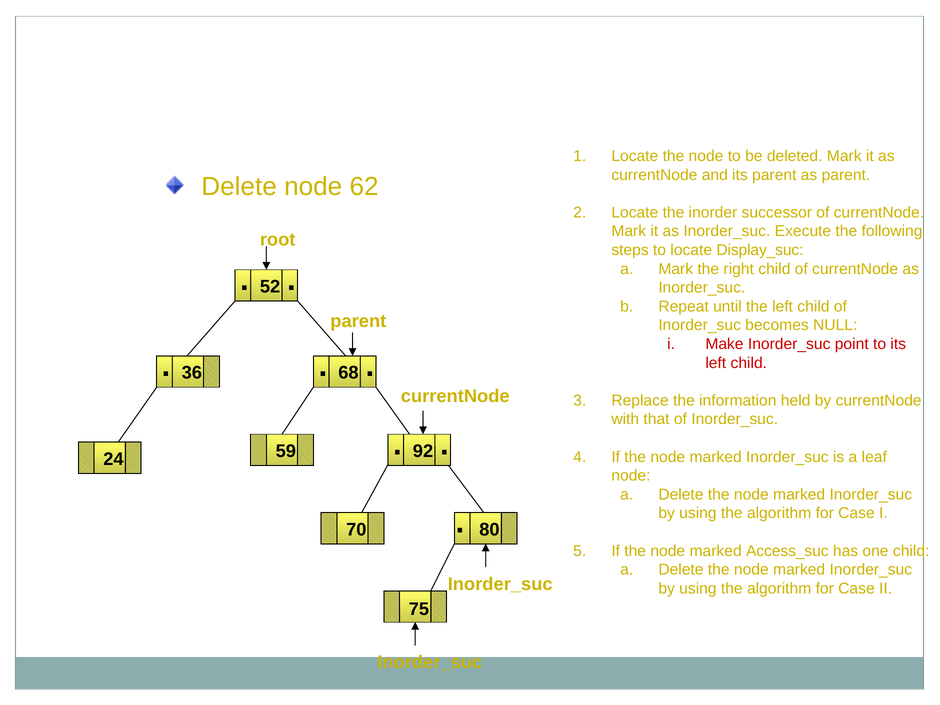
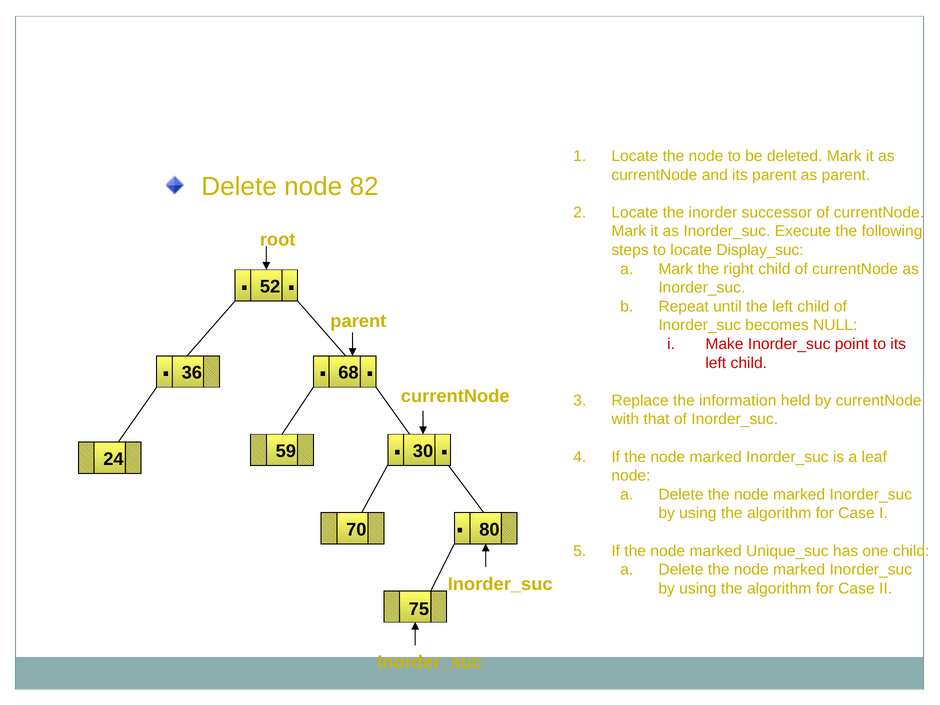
62: 62 -> 82
92: 92 -> 30
Access_suc: Access_suc -> Unique_suc
